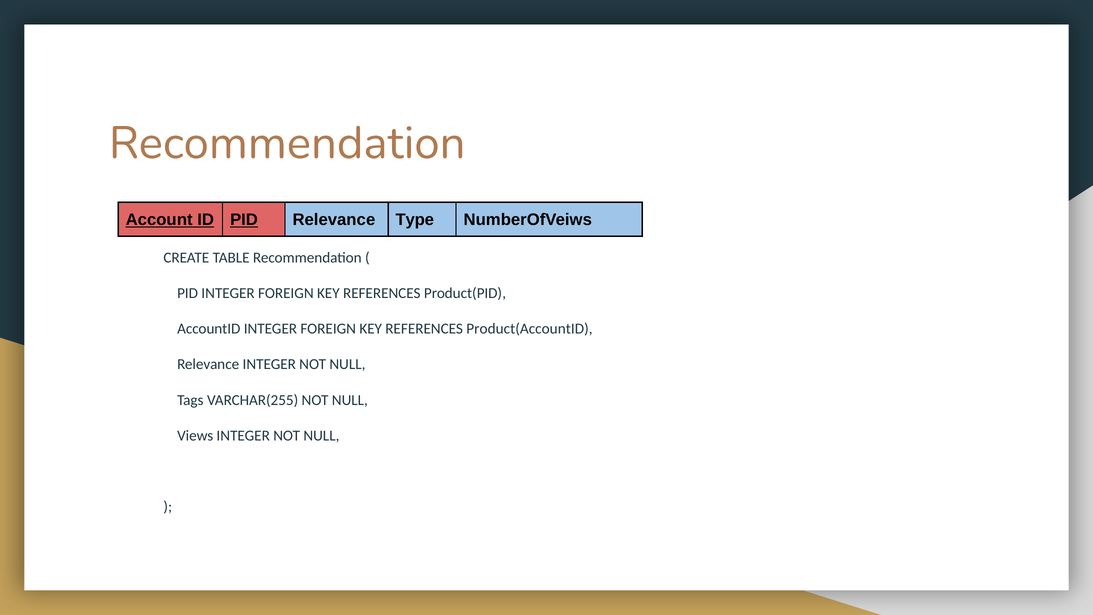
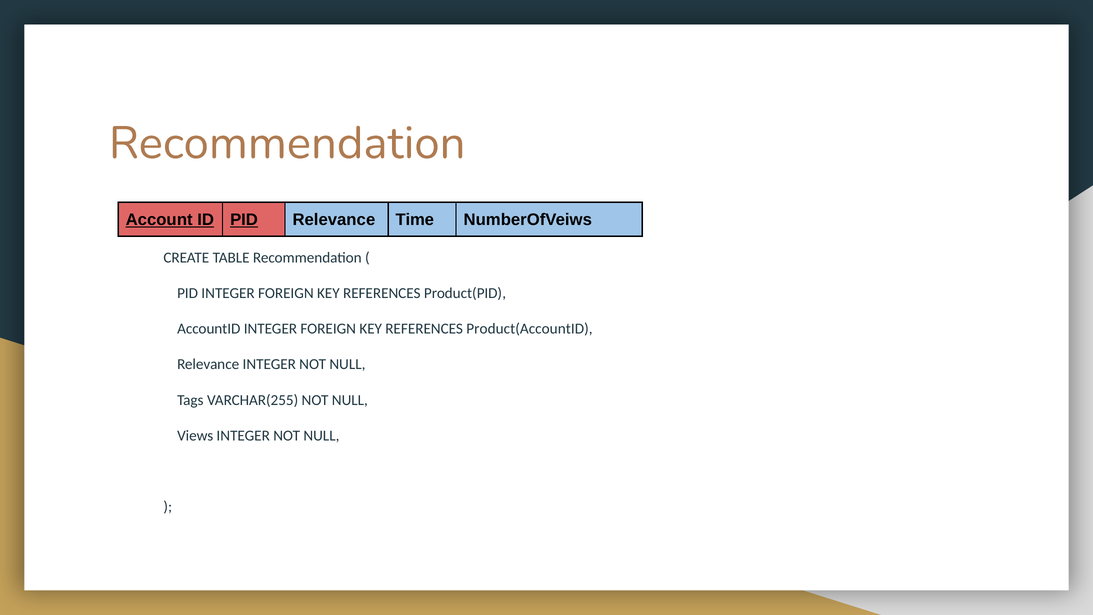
Type: Type -> Time
